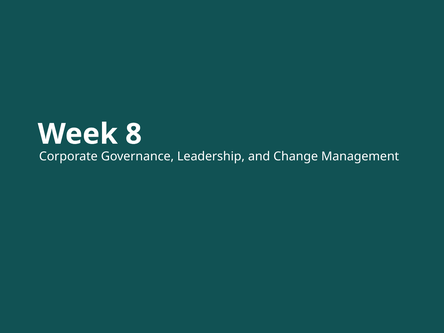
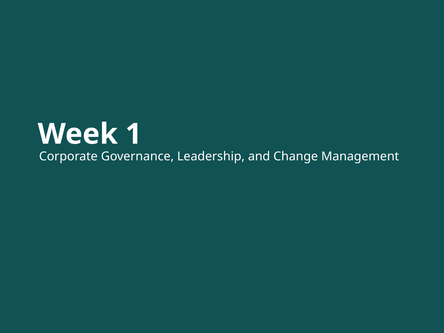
8: 8 -> 1
